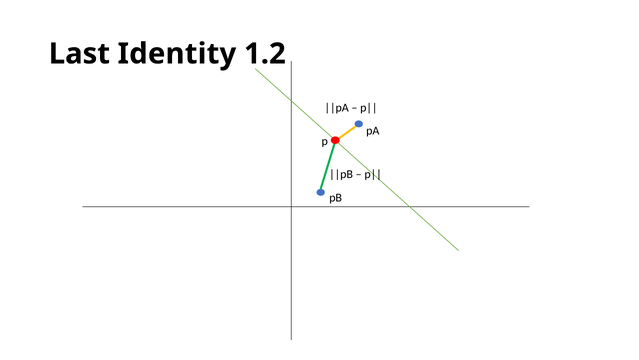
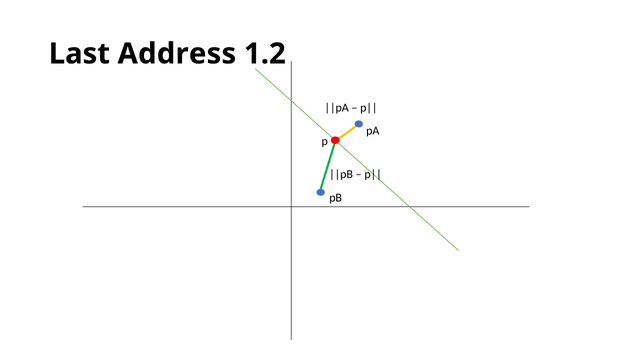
Identity: Identity -> Address
